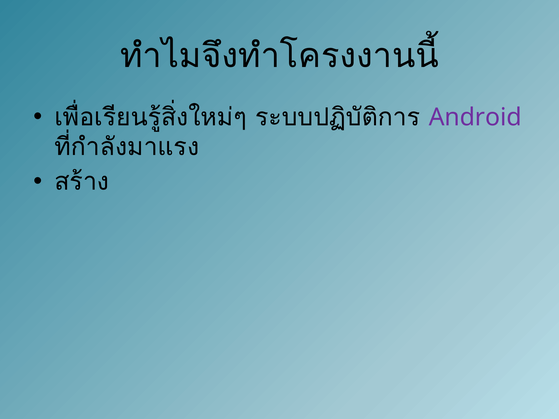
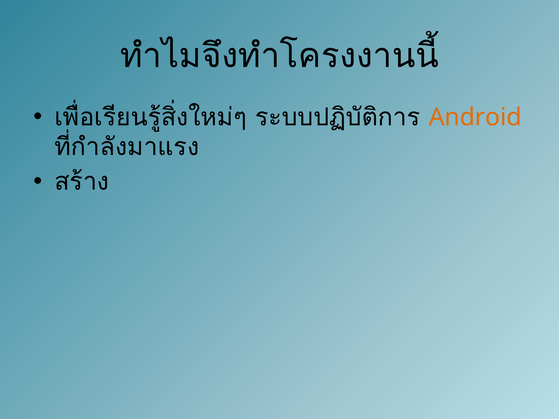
Android colour: purple -> orange
